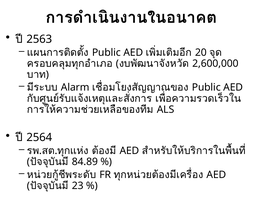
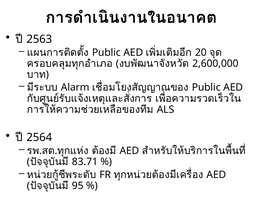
84.89: 84.89 -> 83.71
23: 23 -> 95
